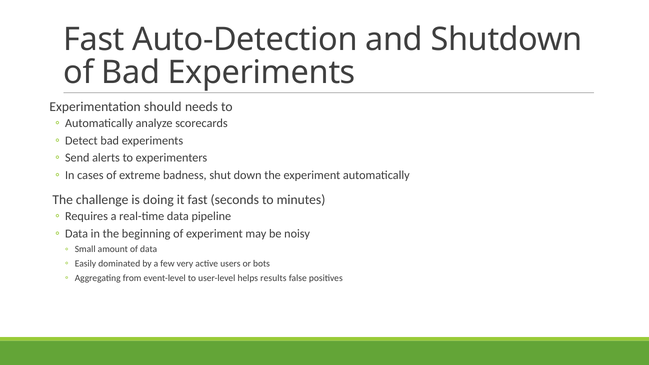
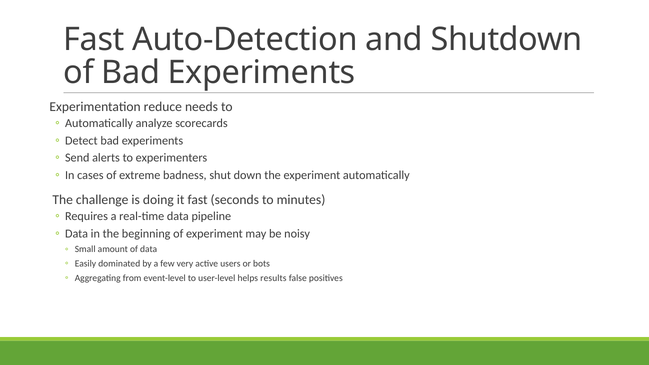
should: should -> reduce
